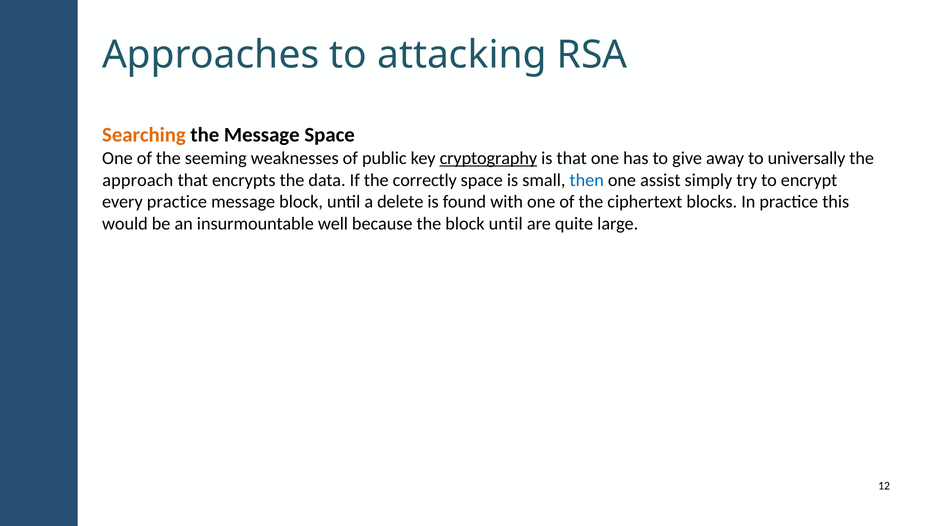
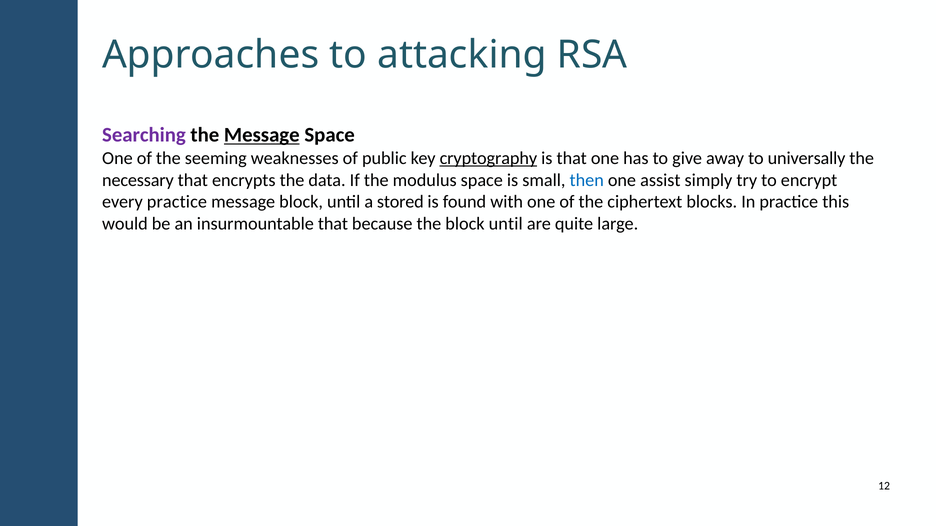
Searching colour: orange -> purple
Message at (262, 135) underline: none -> present
approach: approach -> necessary
correctly: correctly -> modulus
delete: delete -> stored
insurmountable well: well -> that
